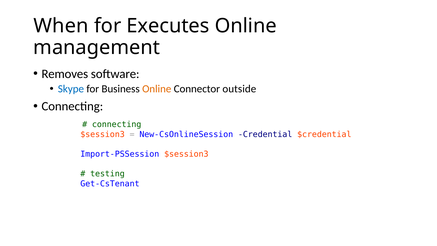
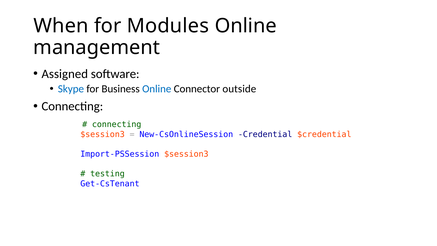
Executes: Executes -> Modules
Removes: Removes -> Assigned
Online at (157, 89) colour: orange -> blue
